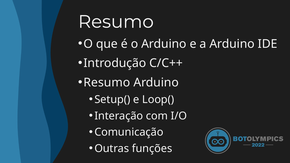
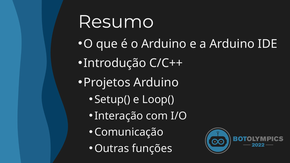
Resumo at (107, 83): Resumo -> Projetos
